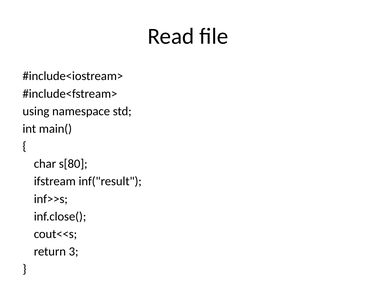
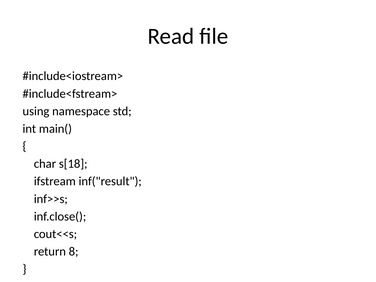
s[80: s[80 -> s[18
3: 3 -> 8
